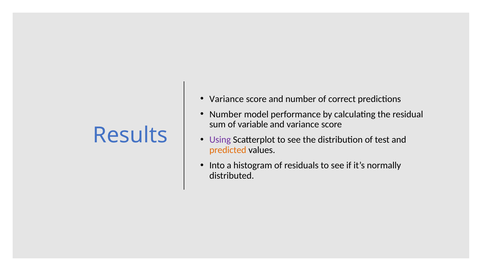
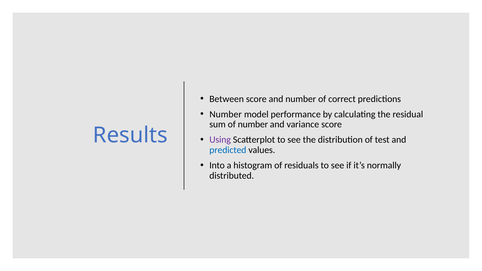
Variance at (227, 99): Variance -> Between
of variable: variable -> number
predicted colour: orange -> blue
